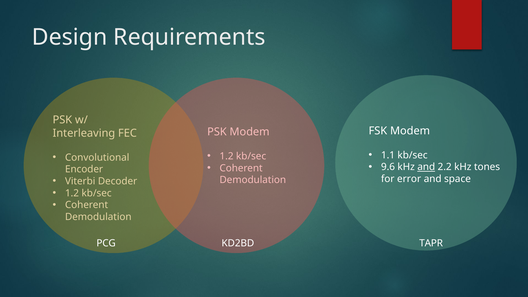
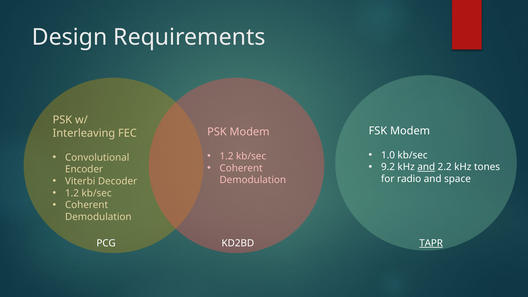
1.1: 1.1 -> 1.0
9.6: 9.6 -> 9.2
error: error -> radio
TAPR underline: none -> present
